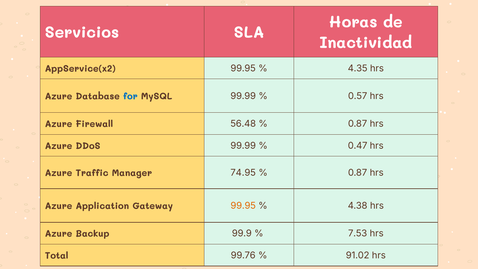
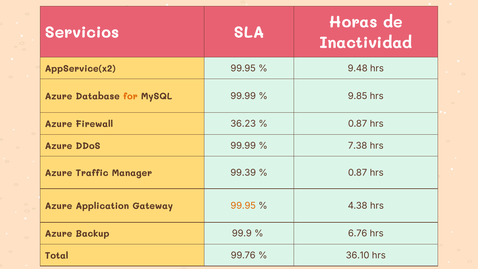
4.35: 4.35 -> 9.48
for colour: blue -> orange
0.57: 0.57 -> 9.85
56.48: 56.48 -> 36.23
0.47: 0.47 -> 7.38
74.95: 74.95 -> 99.39
7.53: 7.53 -> 6.76
91.02: 91.02 -> 36.10
